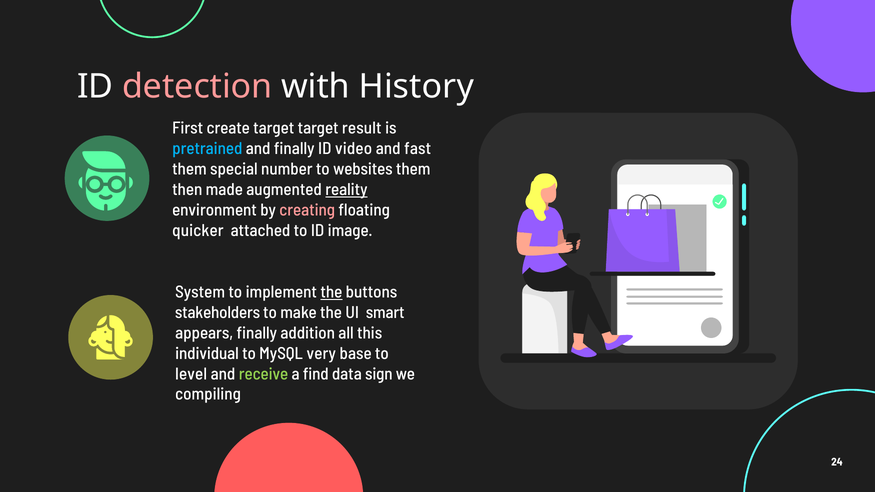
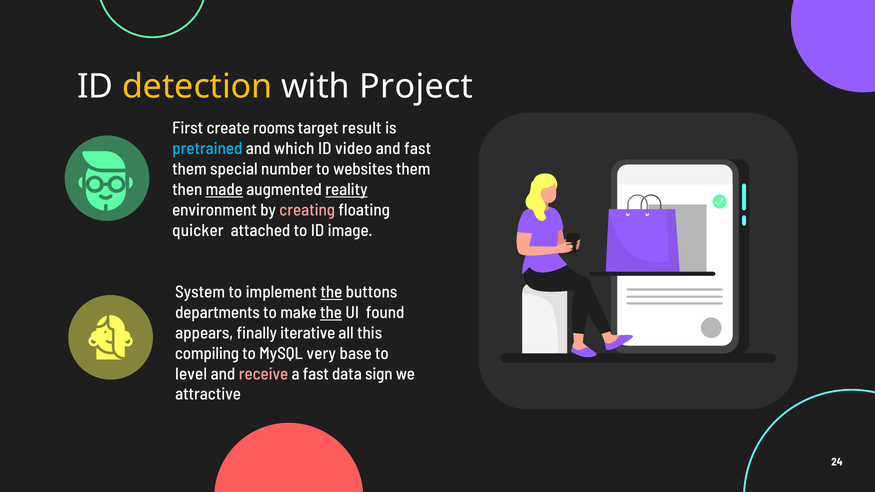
detection colour: pink -> yellow
History: History -> Project
create target: target -> rooms
and finally: finally -> which
made underline: none -> present
stakeholders: stakeholders -> departments
the at (331, 313) underline: none -> present
smart: smart -> found
addition: addition -> iterative
individual: individual -> compiling
receive colour: light green -> pink
a find: find -> fast
compiling: compiling -> attractive
